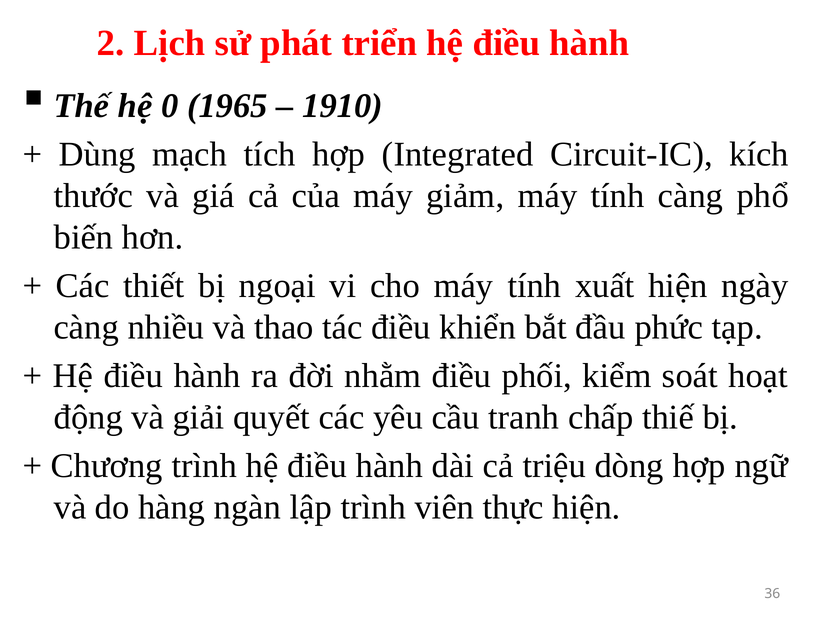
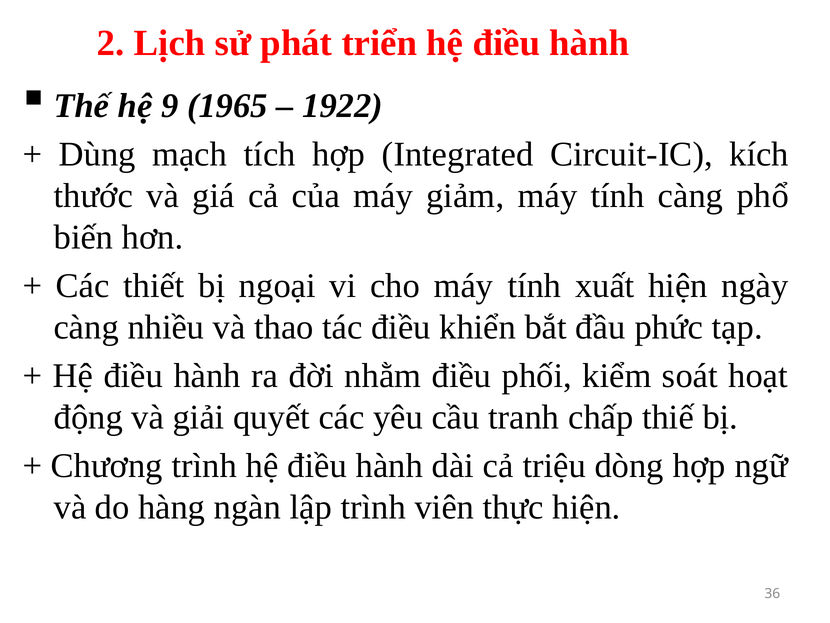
0: 0 -> 9
1910: 1910 -> 1922
